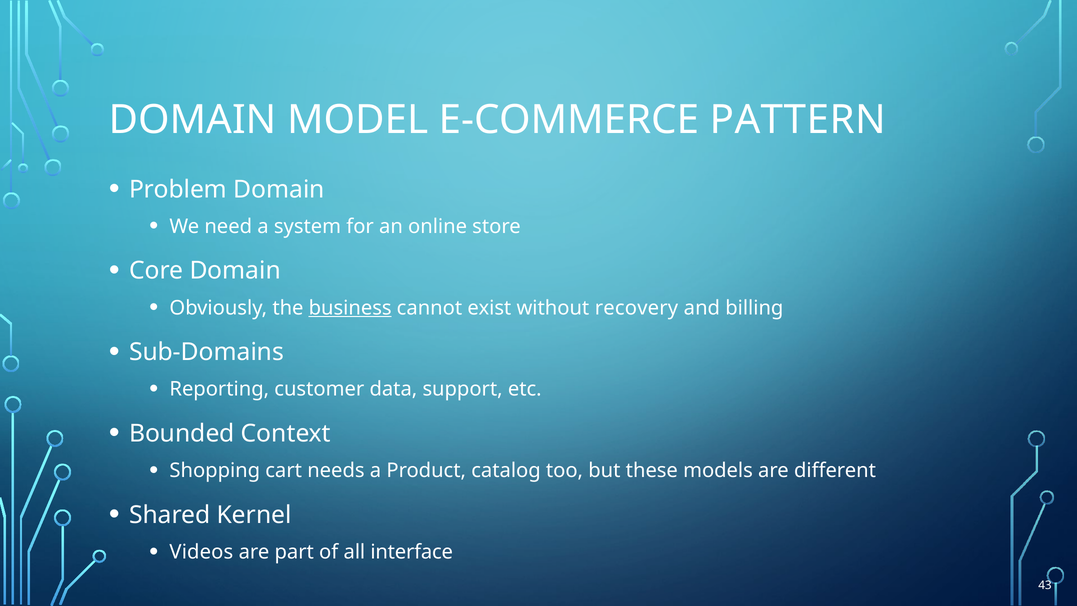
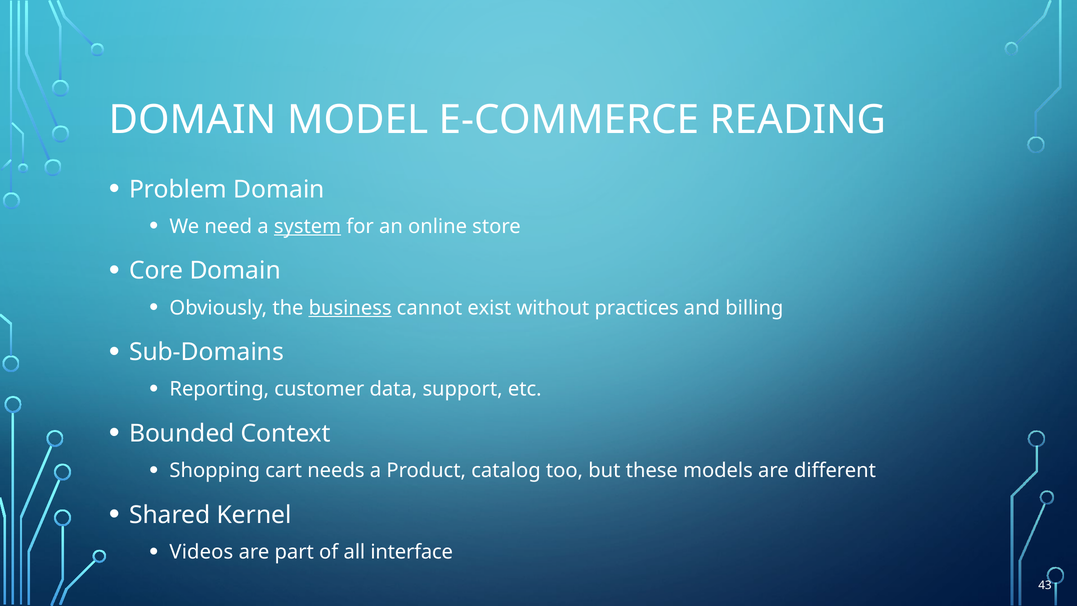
PATTERN: PATTERN -> READING
system underline: none -> present
recovery: recovery -> practices
